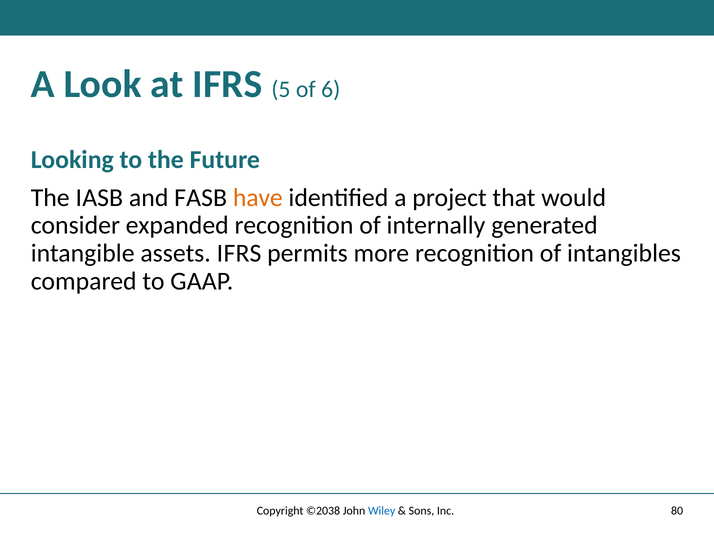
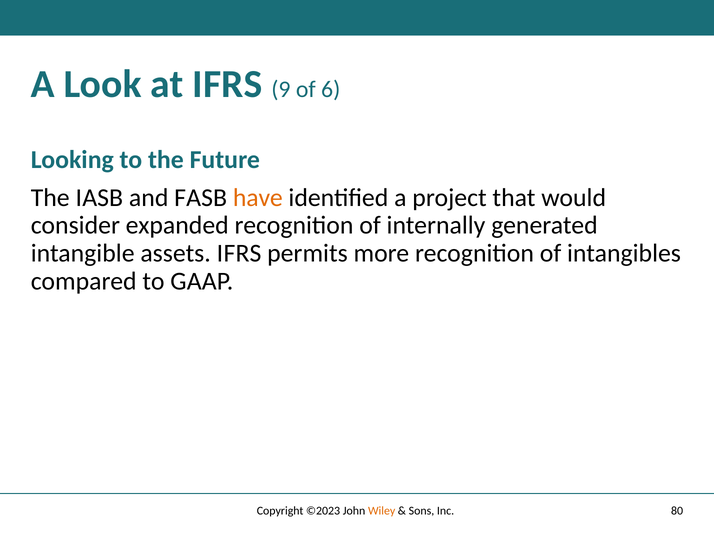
5: 5 -> 9
©2038: ©2038 -> ©2023
Wiley colour: blue -> orange
